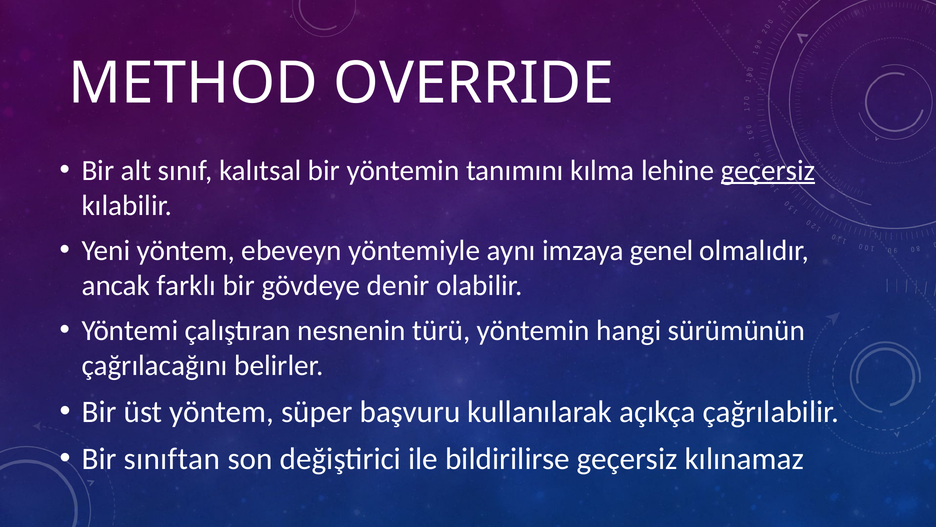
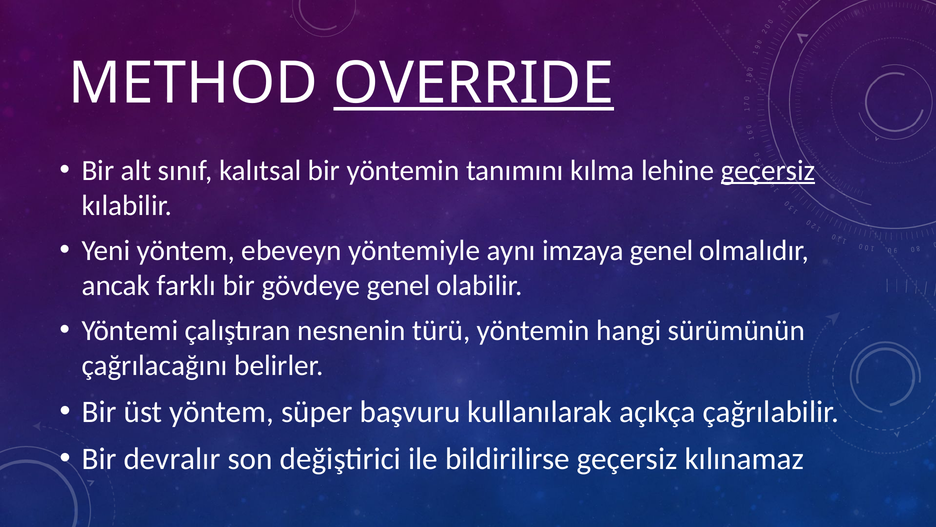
OVERRIDE underline: none -> present
gövdeye denir: denir -> genel
sınıftan: sınıftan -> devralır
